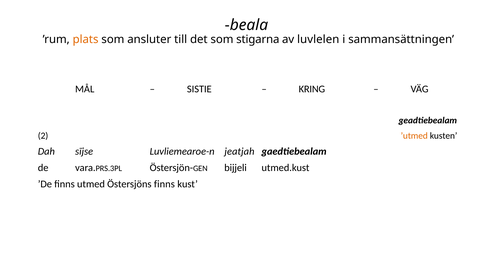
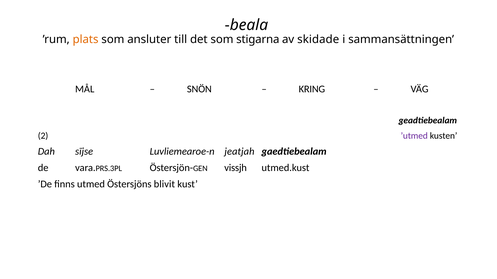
luvlelen: luvlelen -> skidade
SISTIE: SISTIE -> SNÖN
’utmed colour: orange -> purple
bijjeli: bijjeli -> vissjh
Östersjöns finns: finns -> blivit
